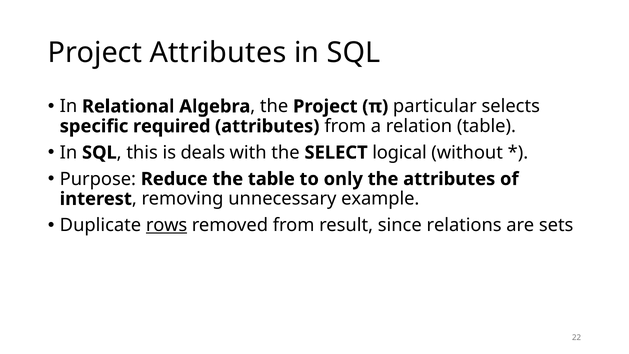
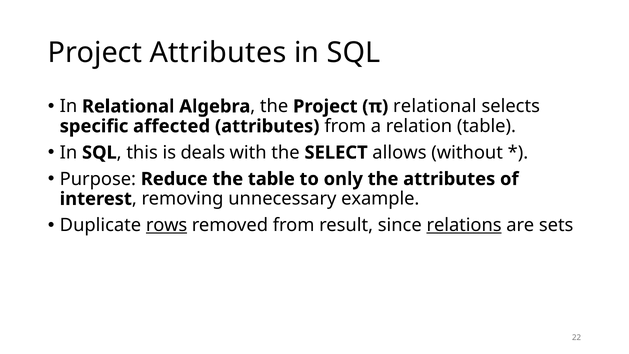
π particular: particular -> relational
required: required -> affected
logical: logical -> allows
relations underline: none -> present
